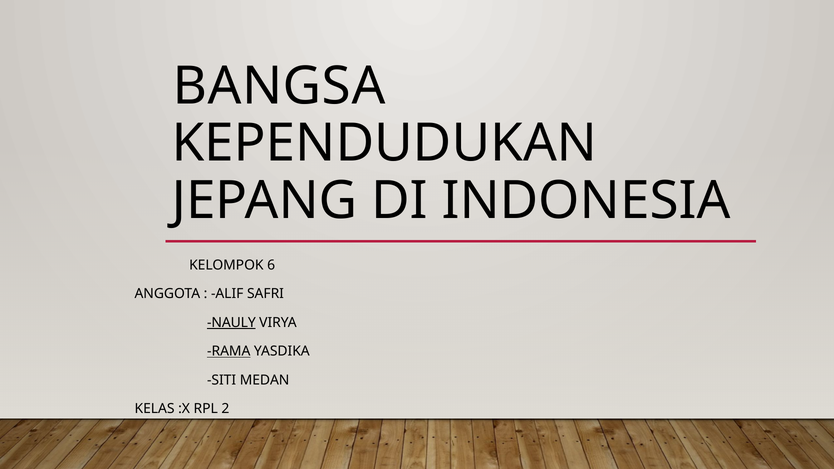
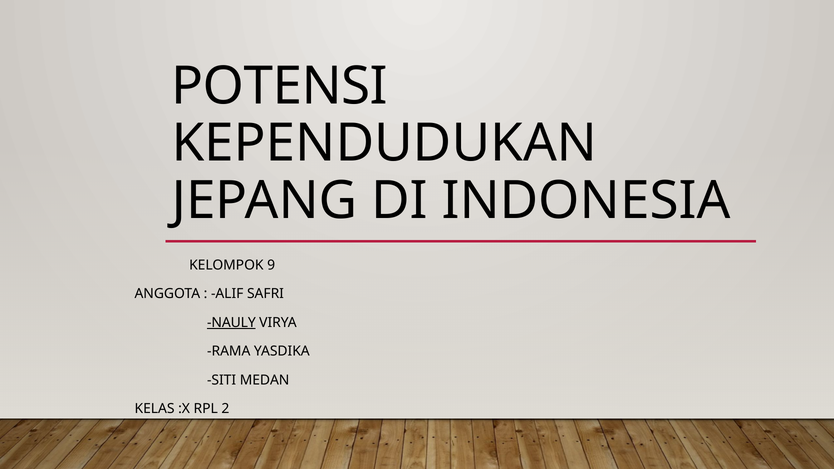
BANGSA: BANGSA -> POTENSI
6: 6 -> 9
RAMA underline: present -> none
